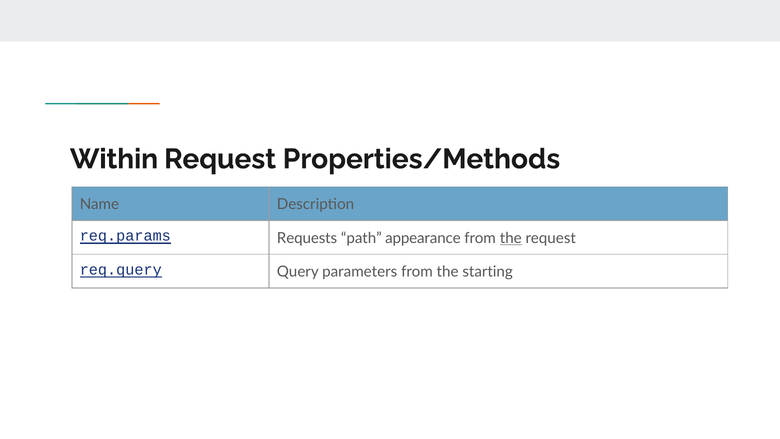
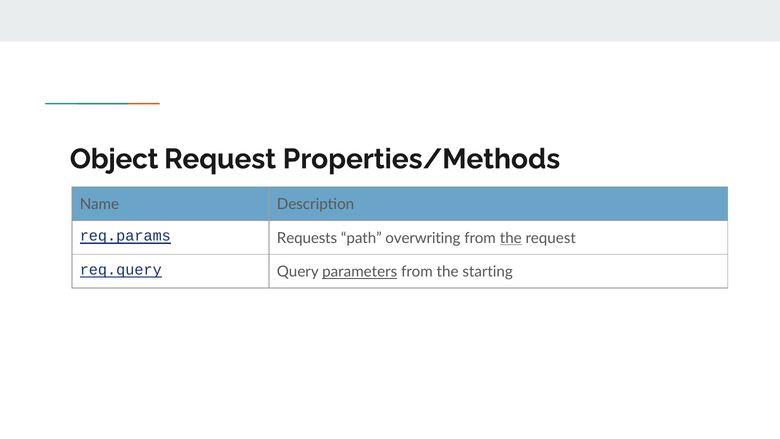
Within: Within -> Object
appearance: appearance -> overwriting
parameters underline: none -> present
